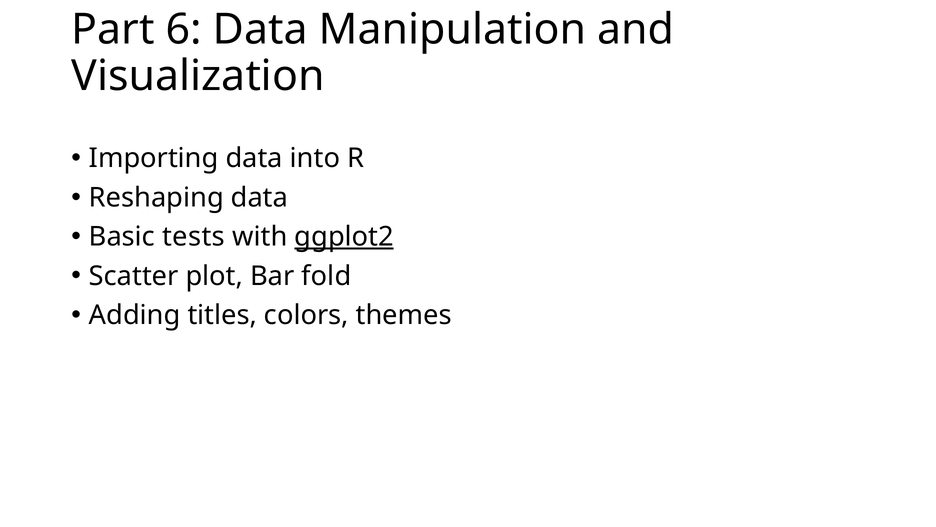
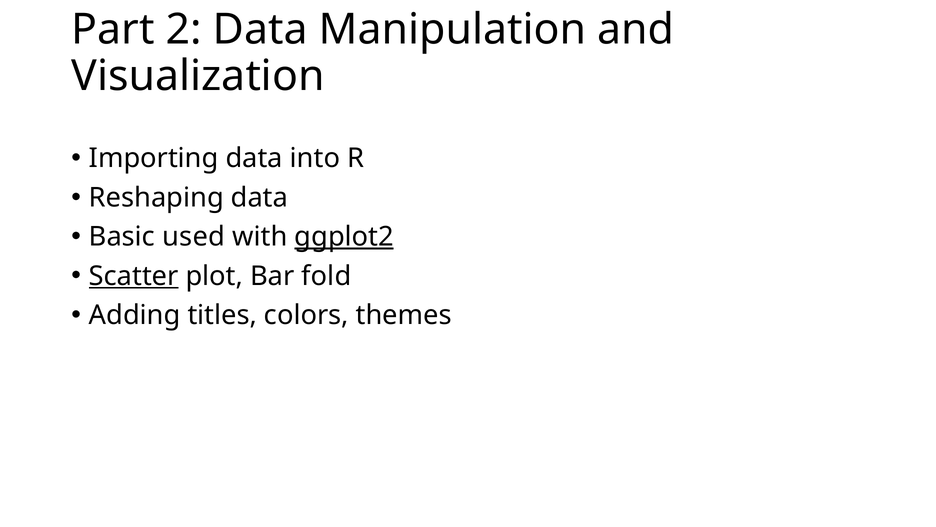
6: 6 -> 2
tests: tests -> used
Scatter underline: none -> present
